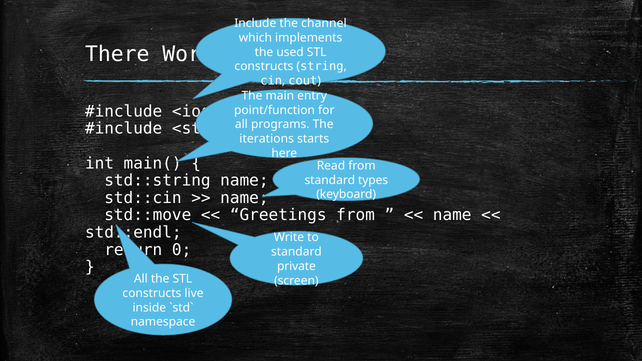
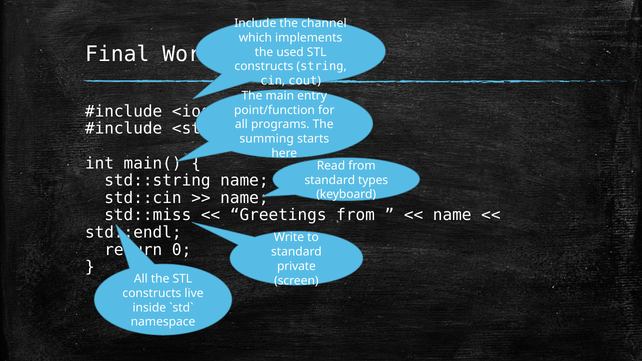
There: There -> Final
iterations: iterations -> summing
std::move: std::move -> std::miss
